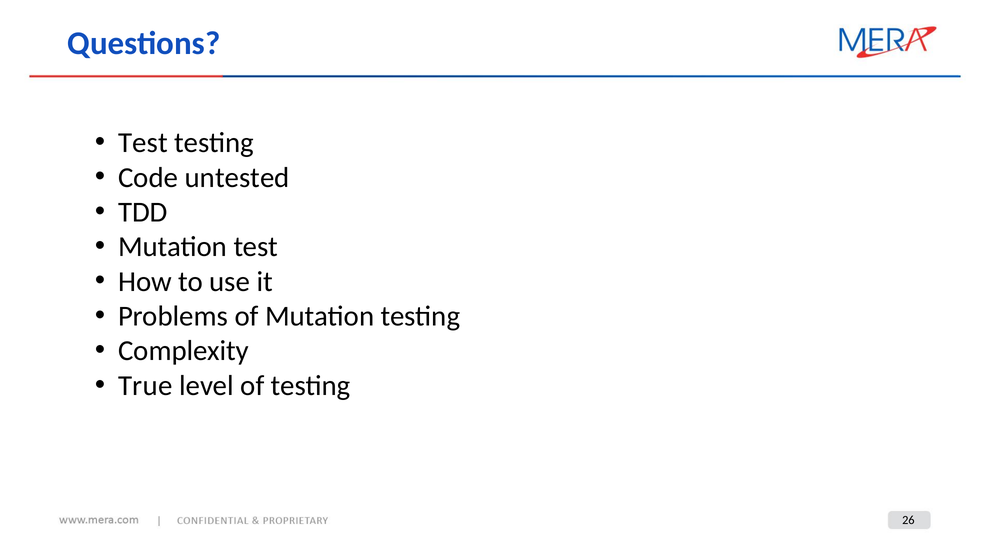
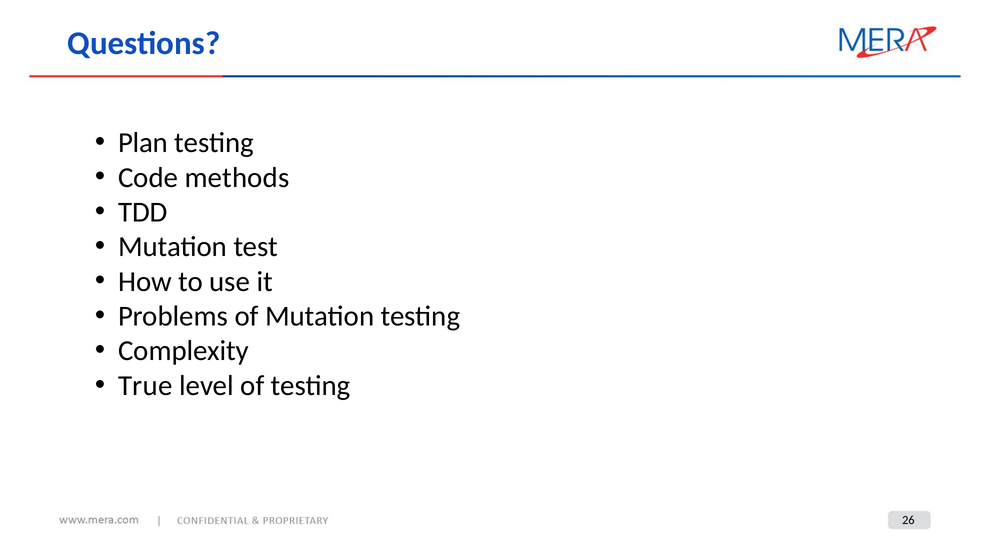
Test at (143, 143): Test -> Plan
untested: untested -> methods
